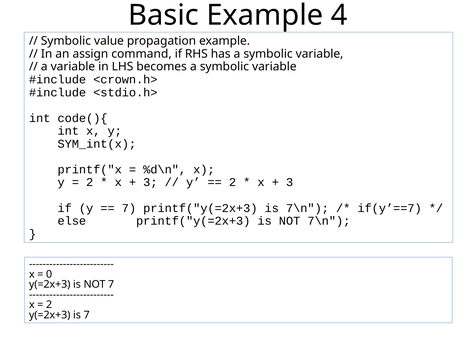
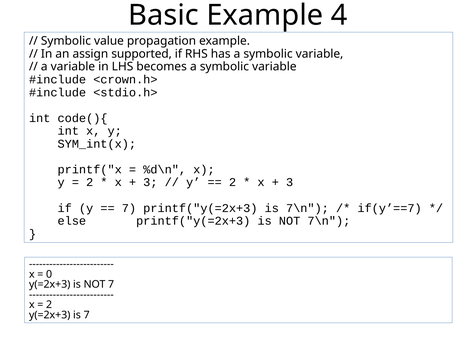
command: command -> supported
